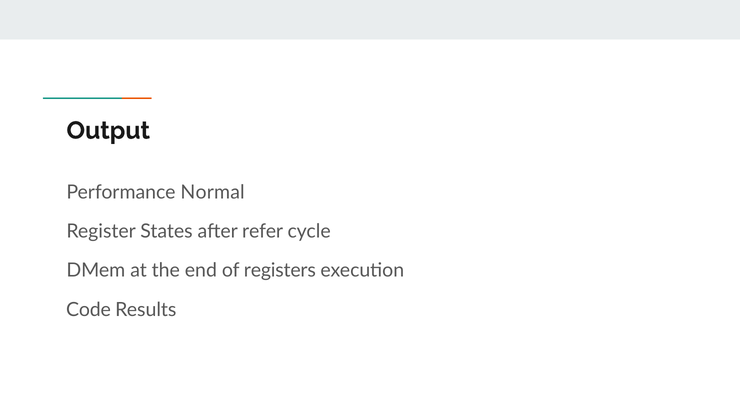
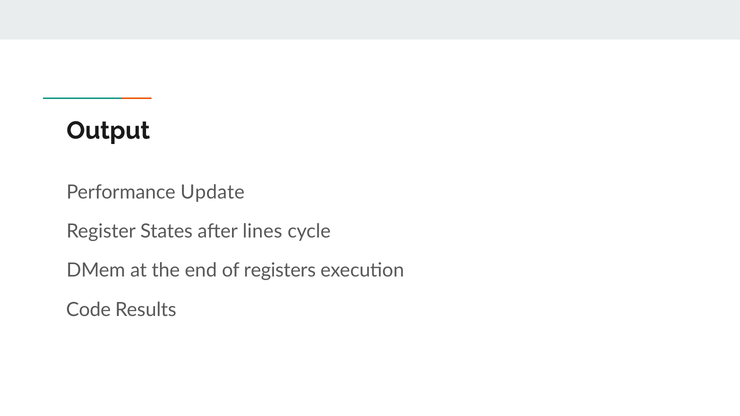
Normal: Normal -> Update
refer: refer -> lines
